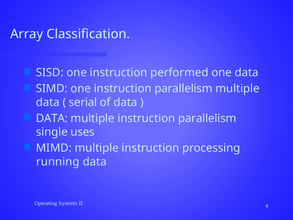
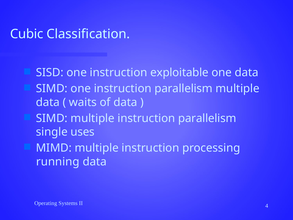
Array: Array -> Cubic
performed: performed -> exploitable
serial: serial -> waits
DATA at (52, 118): DATA -> SIMD
